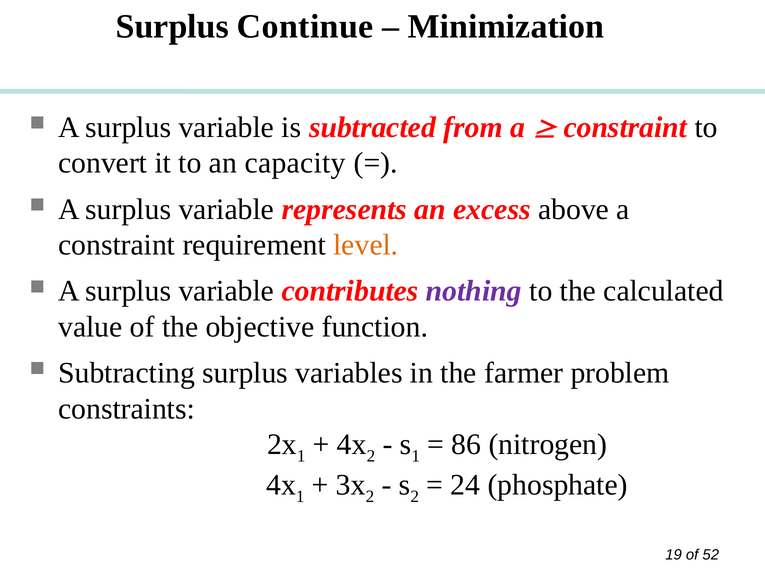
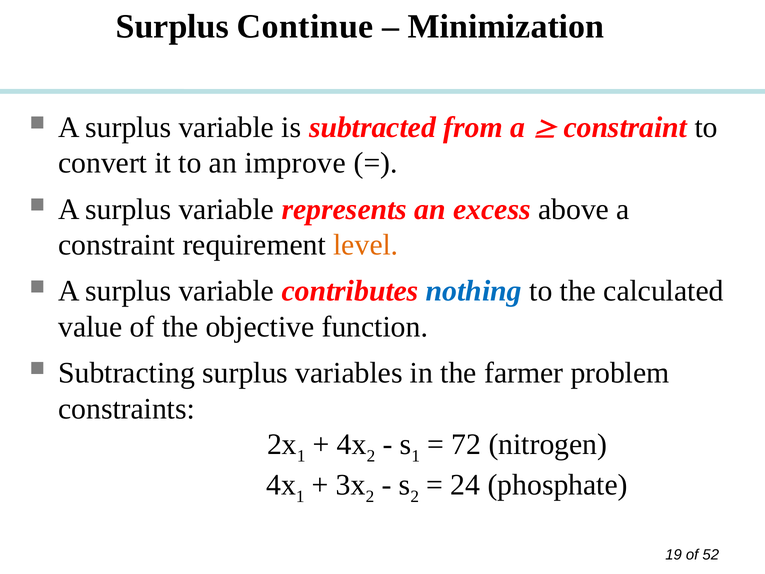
capacity: capacity -> improve
nothing colour: purple -> blue
86: 86 -> 72
